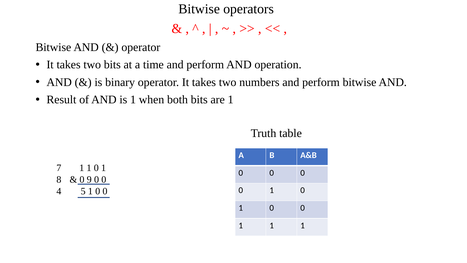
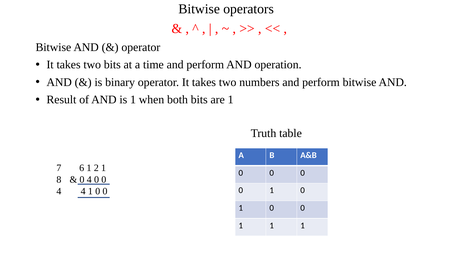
1 at (82, 168): 1 -> 6
0 at (96, 168): 0 -> 2
9 at (89, 179): 9 -> 4
4 5: 5 -> 4
